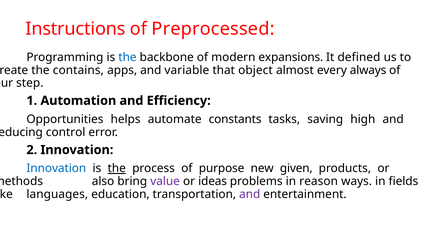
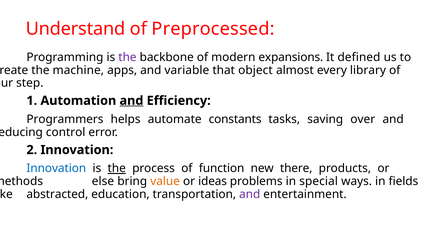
Instructions: Instructions -> Understand
the at (127, 57) colour: blue -> purple
contains: contains -> machine
always: always -> library
and at (131, 101) underline: none -> present
Opportunities: Opportunities -> Programmers
high: high -> over
purpose: purpose -> function
given: given -> there
also: also -> else
value colour: purple -> orange
reason: reason -> special
languages: languages -> abstracted
